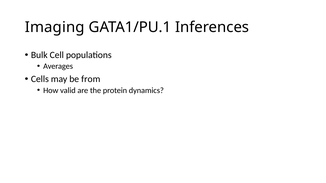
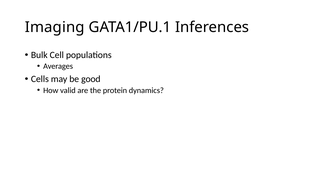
from: from -> good
